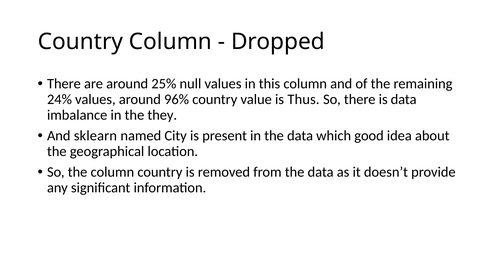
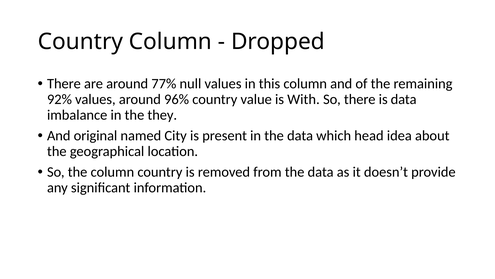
25%: 25% -> 77%
24%: 24% -> 92%
Thus: Thus -> With
sklearn: sklearn -> original
good: good -> head
